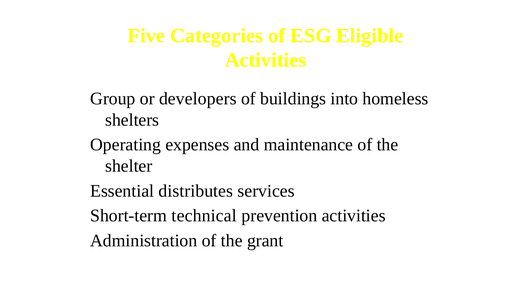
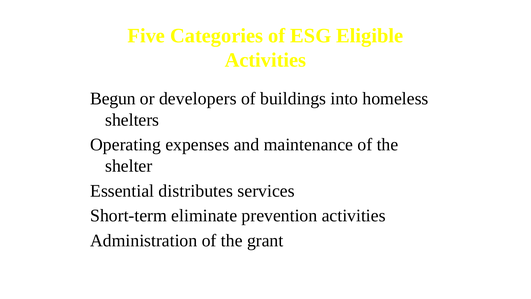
Group: Group -> Begun
technical: technical -> eliminate
